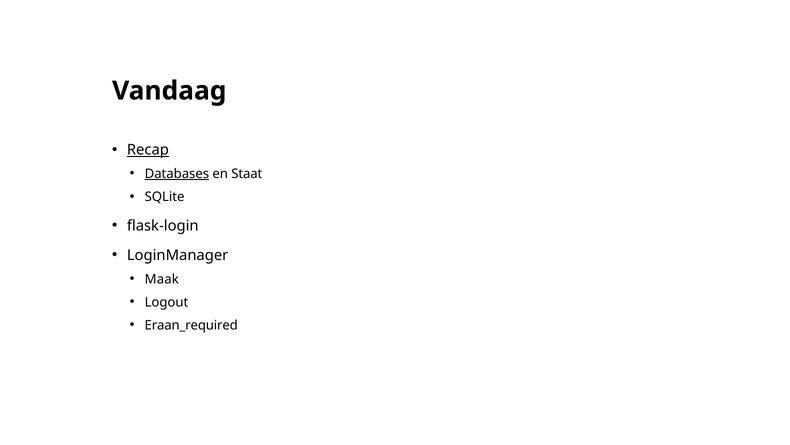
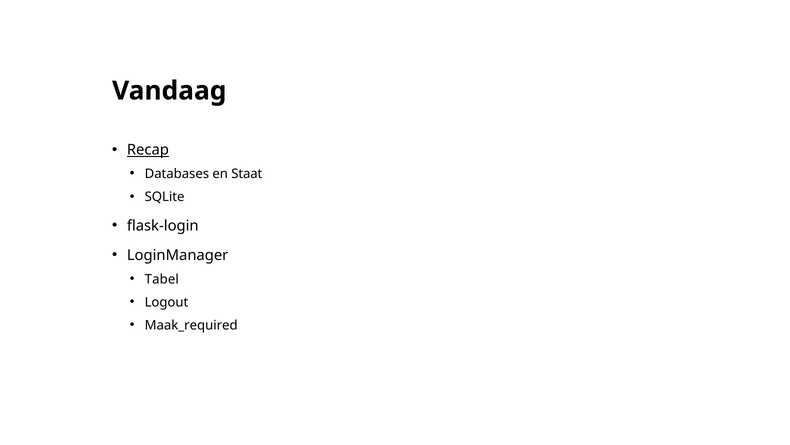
Databases underline: present -> none
Maak: Maak -> Tabel
Eraan_required: Eraan_required -> Maak_required
